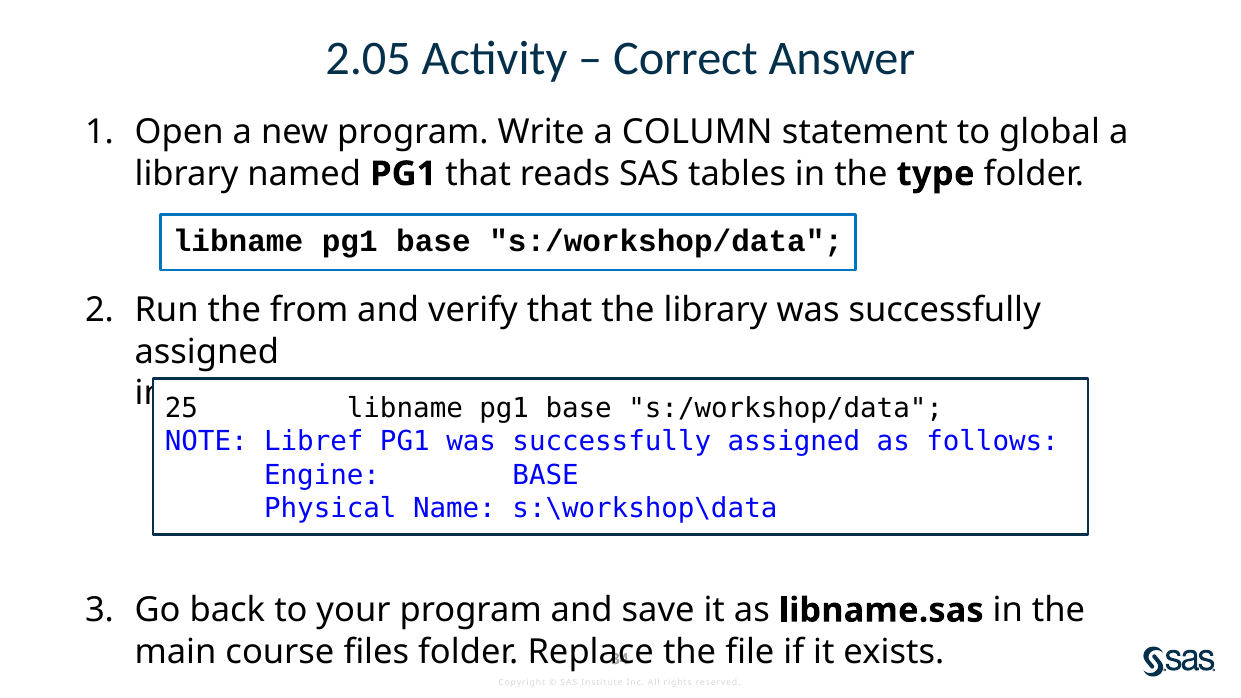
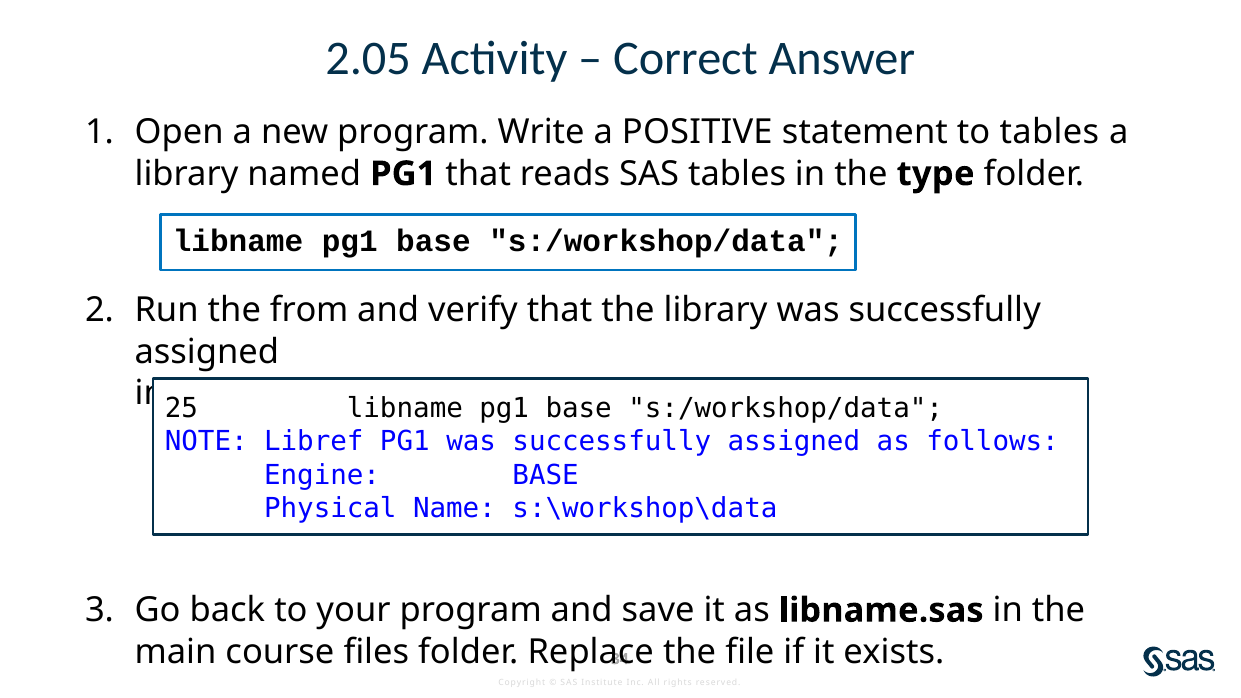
COLUMN: COLUMN -> POSITIVE
to global: global -> tables
